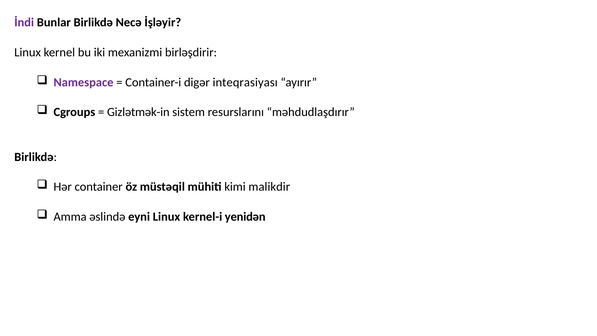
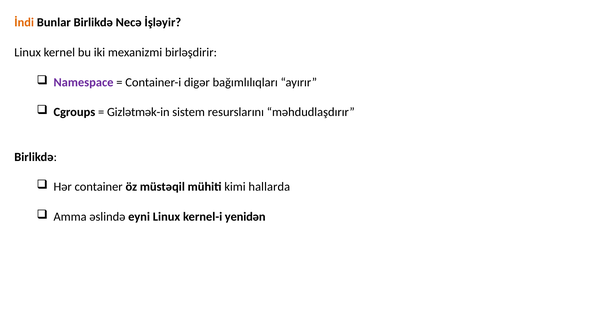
İndi colour: purple -> orange
inteqrasiyası: inteqrasiyası -> bağımlılıqları
malikdir: malikdir -> hallarda
